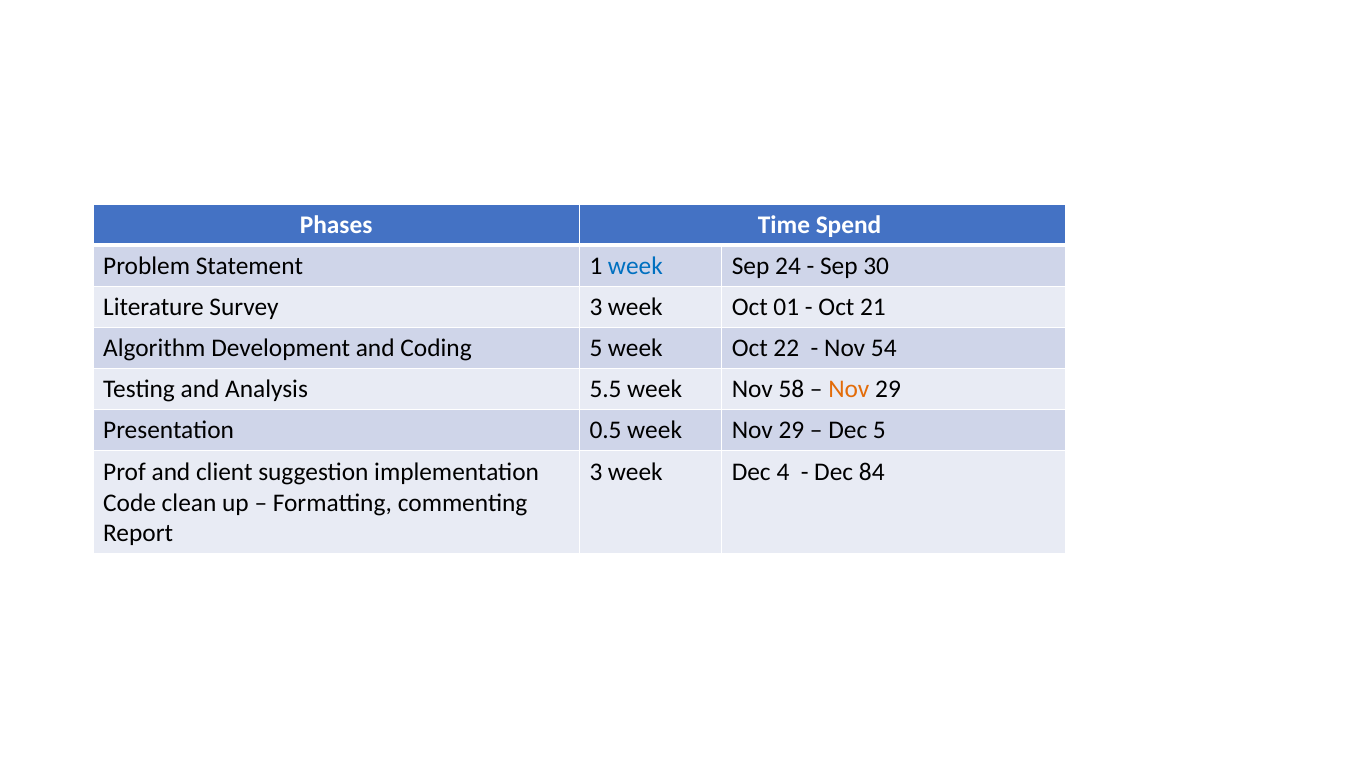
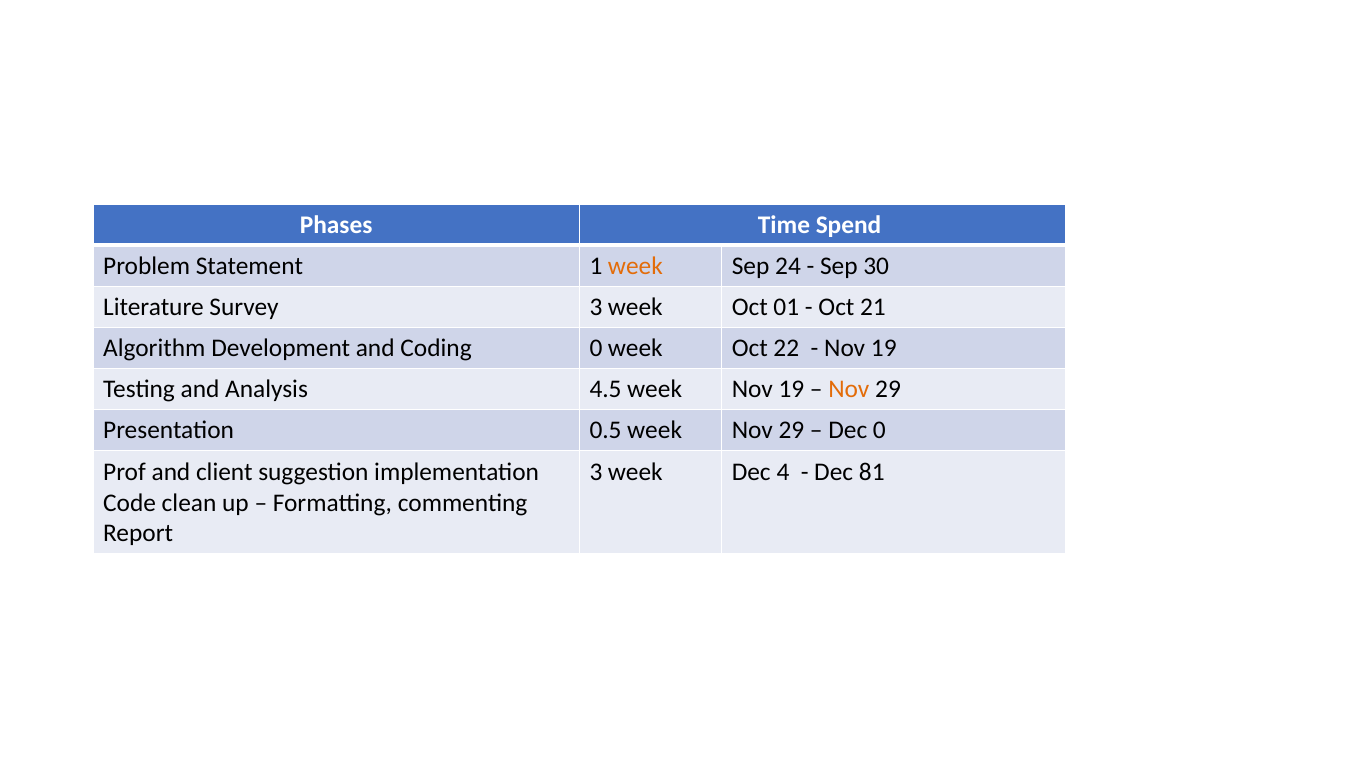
week at (635, 266) colour: blue -> orange
Coding 5: 5 -> 0
54 at (884, 349): 54 -> 19
5.5: 5.5 -> 4.5
week Nov 58: 58 -> 19
Dec 5: 5 -> 0
84: 84 -> 81
